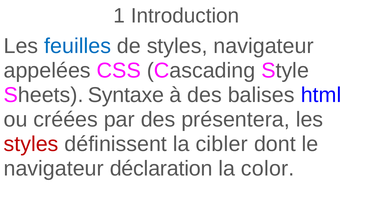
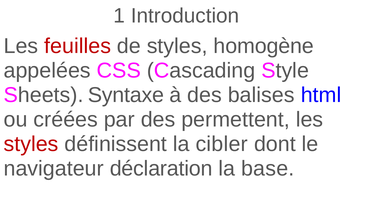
feuilles colour: blue -> red
styles navigateur: navigateur -> homogène
présentera: présentera -> permettent
color: color -> base
